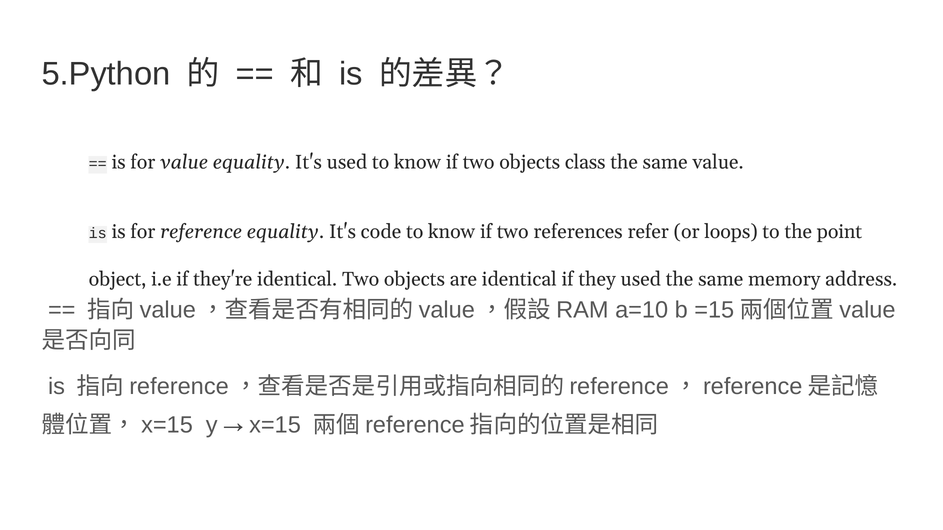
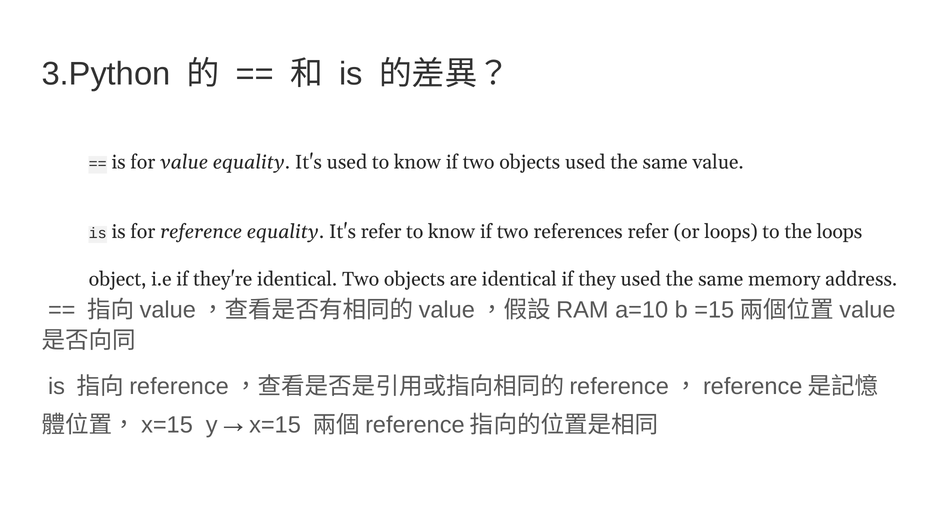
5.Python: 5.Python -> 3.Python
objects class: class -> used
It's code: code -> refer
the point: point -> loops
